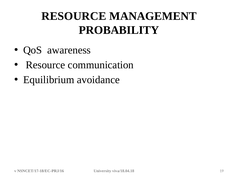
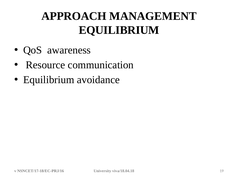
RESOURCE at (74, 16): RESOURCE -> APPROACH
PROBABILITY at (119, 30): PROBABILITY -> EQUILIBRIUM
